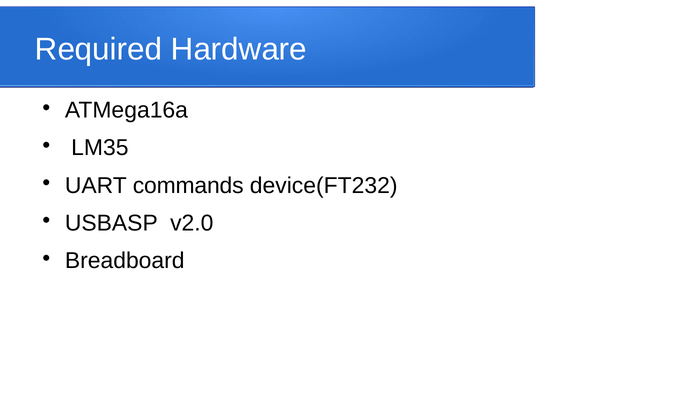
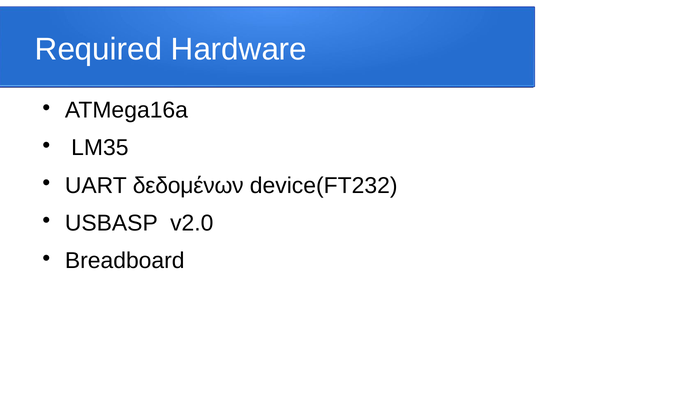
commands: commands -> δεδομένων
